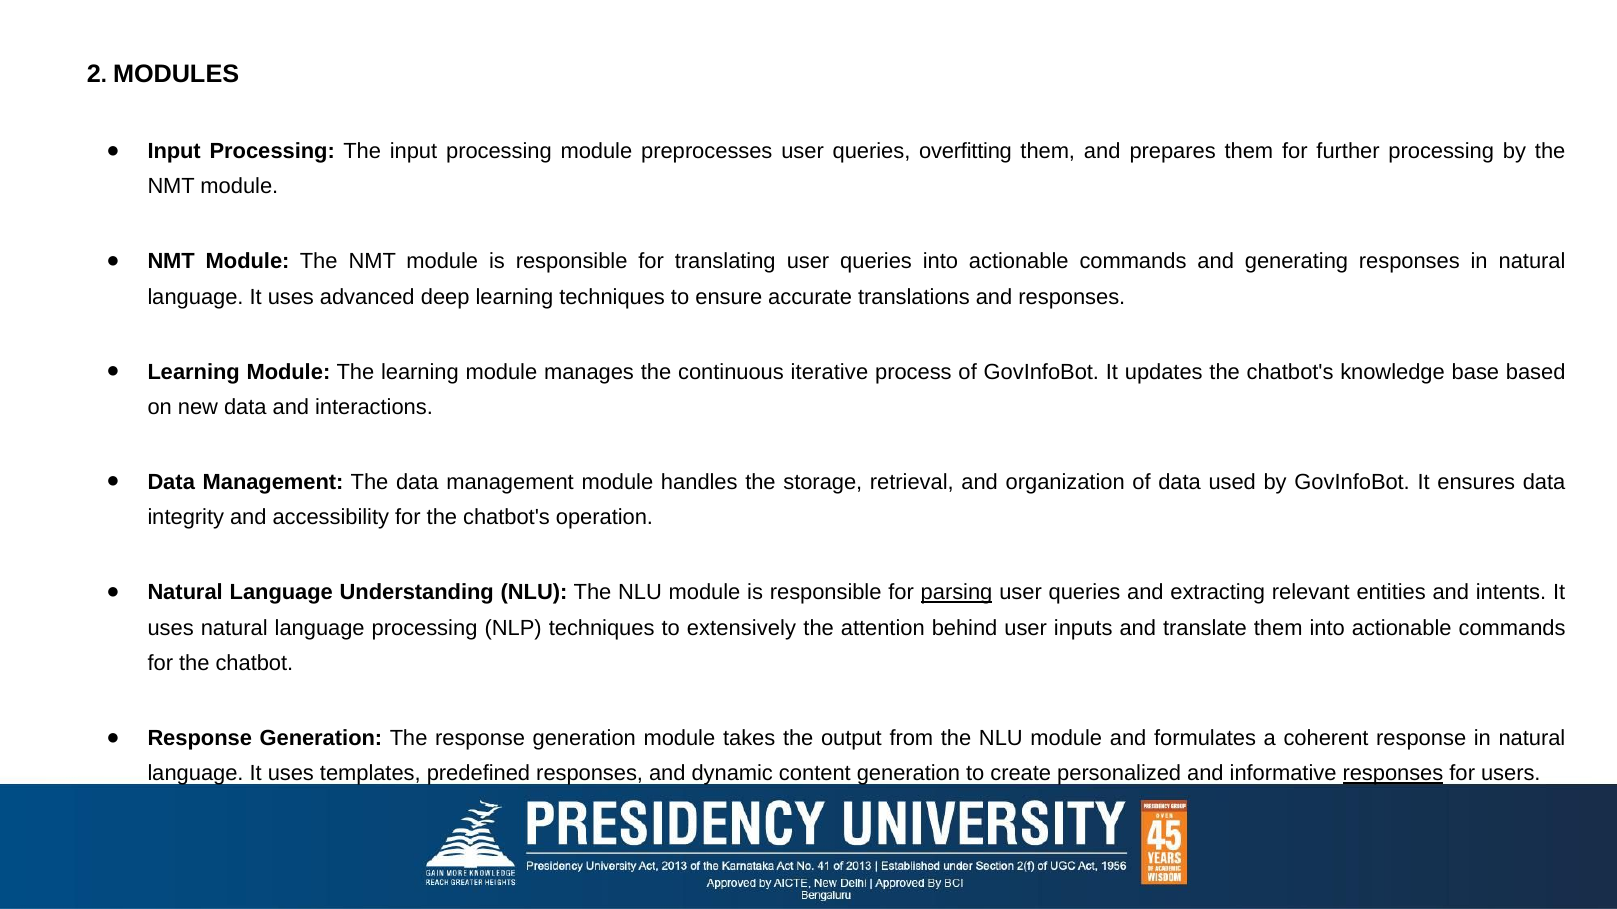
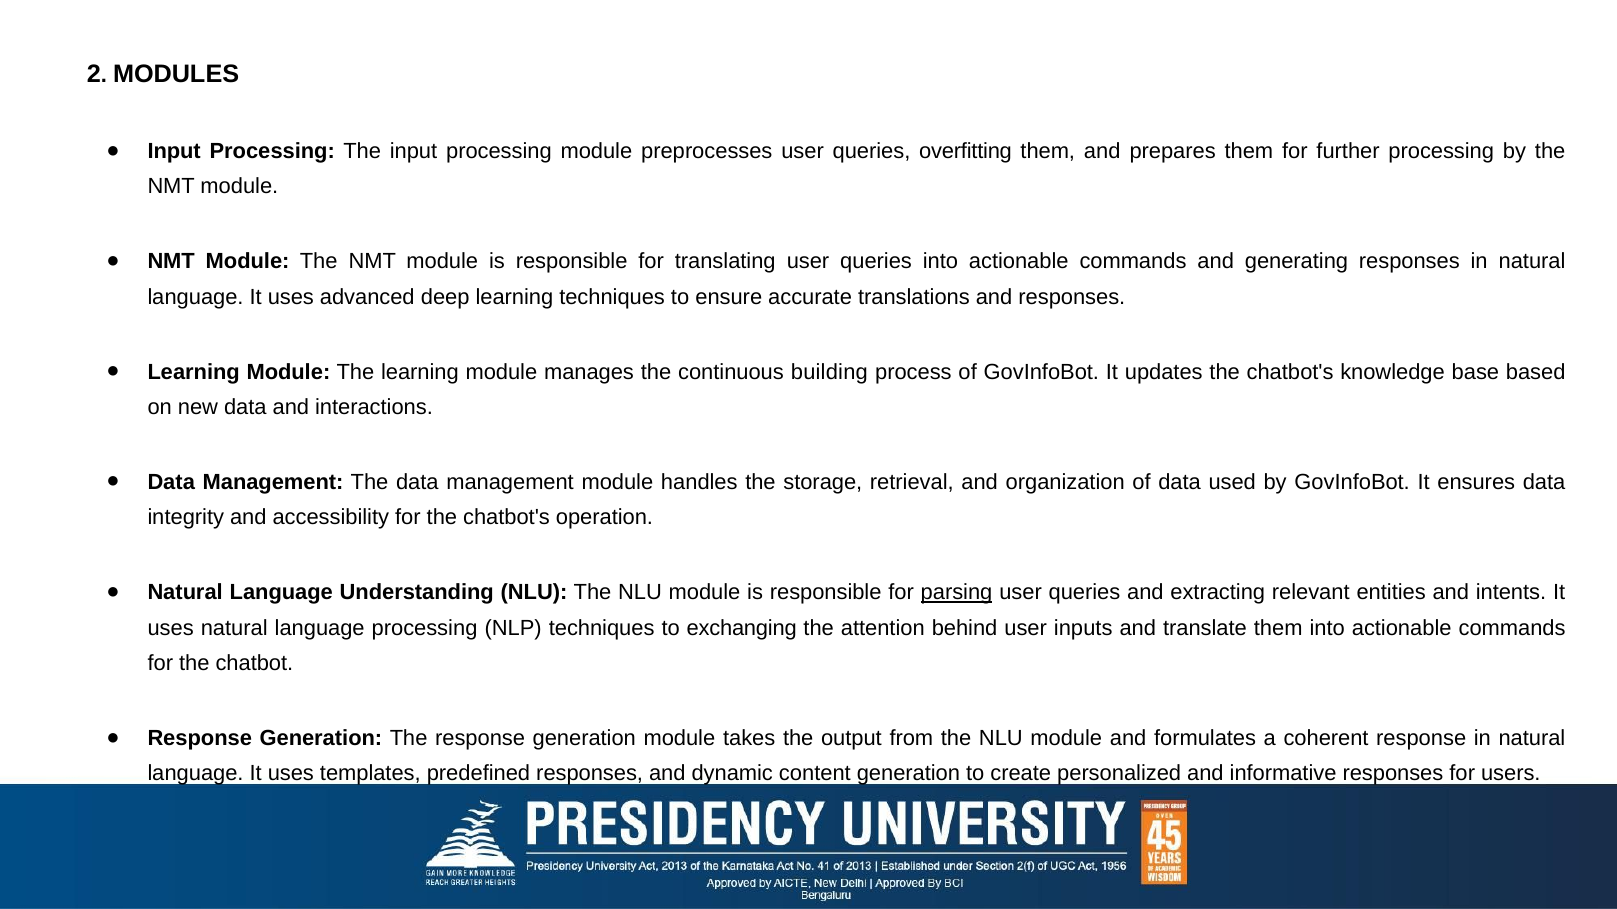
iterative: iterative -> building
extensively: extensively -> exchanging
responses at (1393, 774) underline: present -> none
